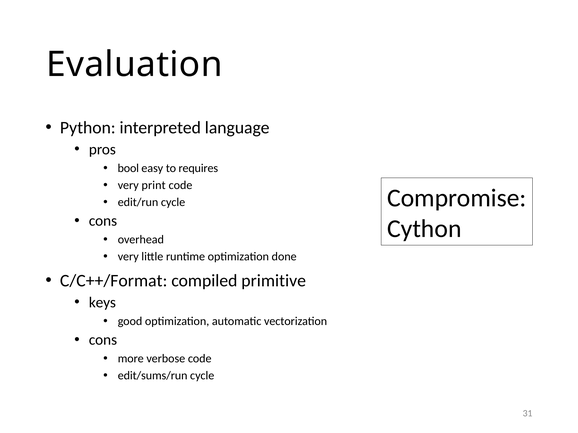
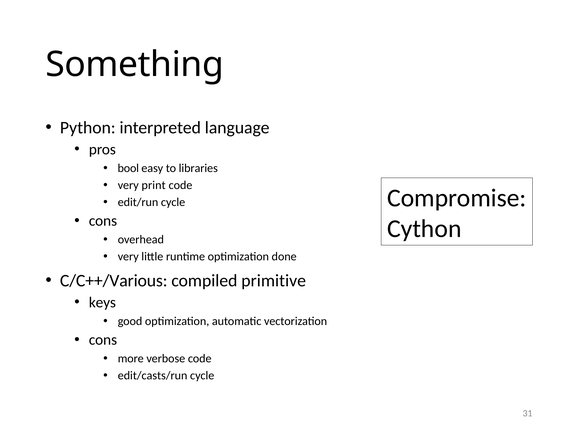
Evaluation: Evaluation -> Something
requires: requires -> libraries
C/C++/Format: C/C++/Format -> C/C++/Various
edit/sums/run: edit/sums/run -> edit/casts/run
